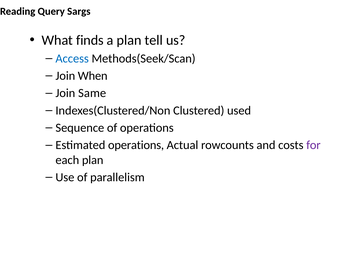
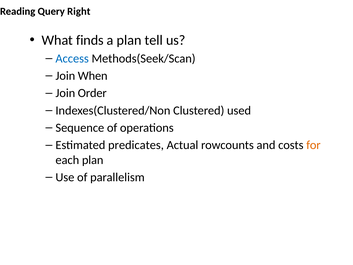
Sargs: Sargs -> Right
Same: Same -> Order
Estimated operations: operations -> predicates
for colour: purple -> orange
